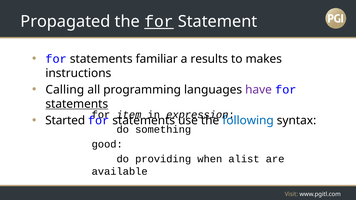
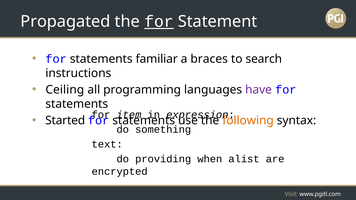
results: results -> braces
makes: makes -> search
Calling: Calling -> Ceiling
statements at (77, 104) underline: present -> none
following colour: blue -> orange
good: good -> text
available: available -> encrypted
